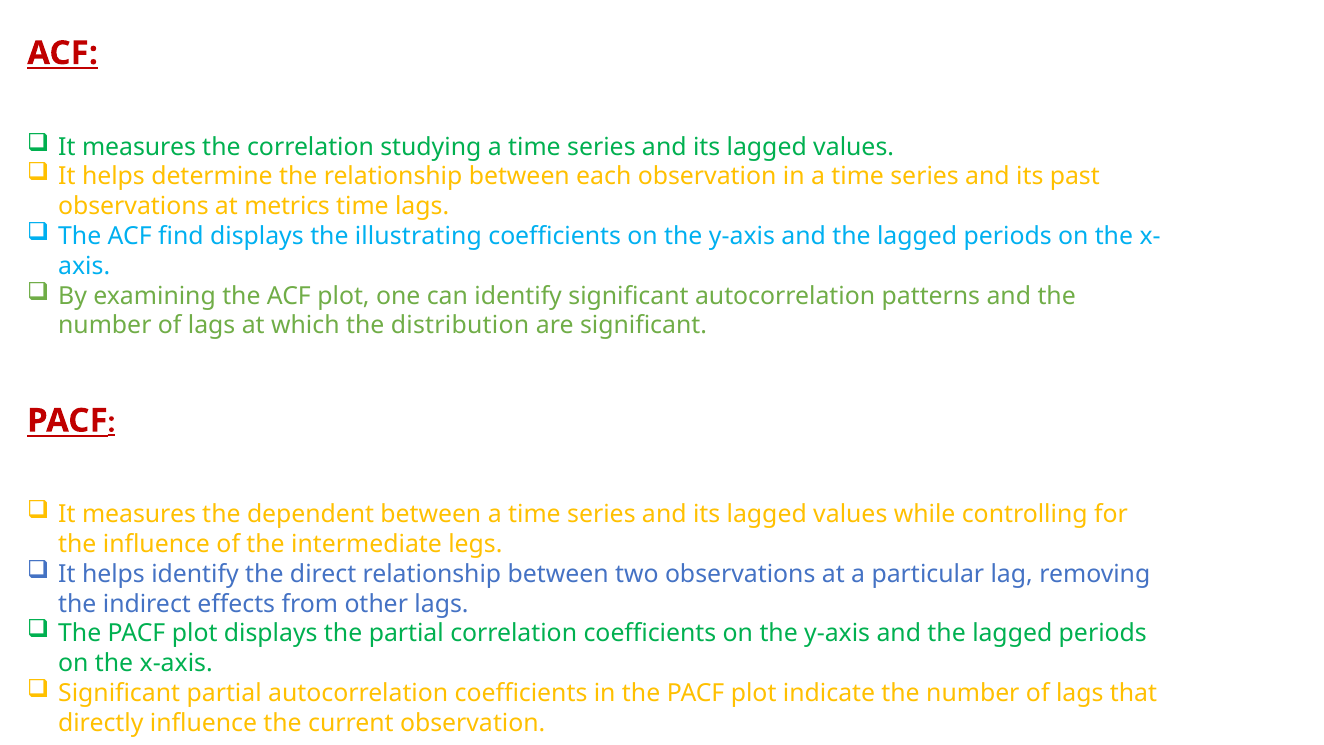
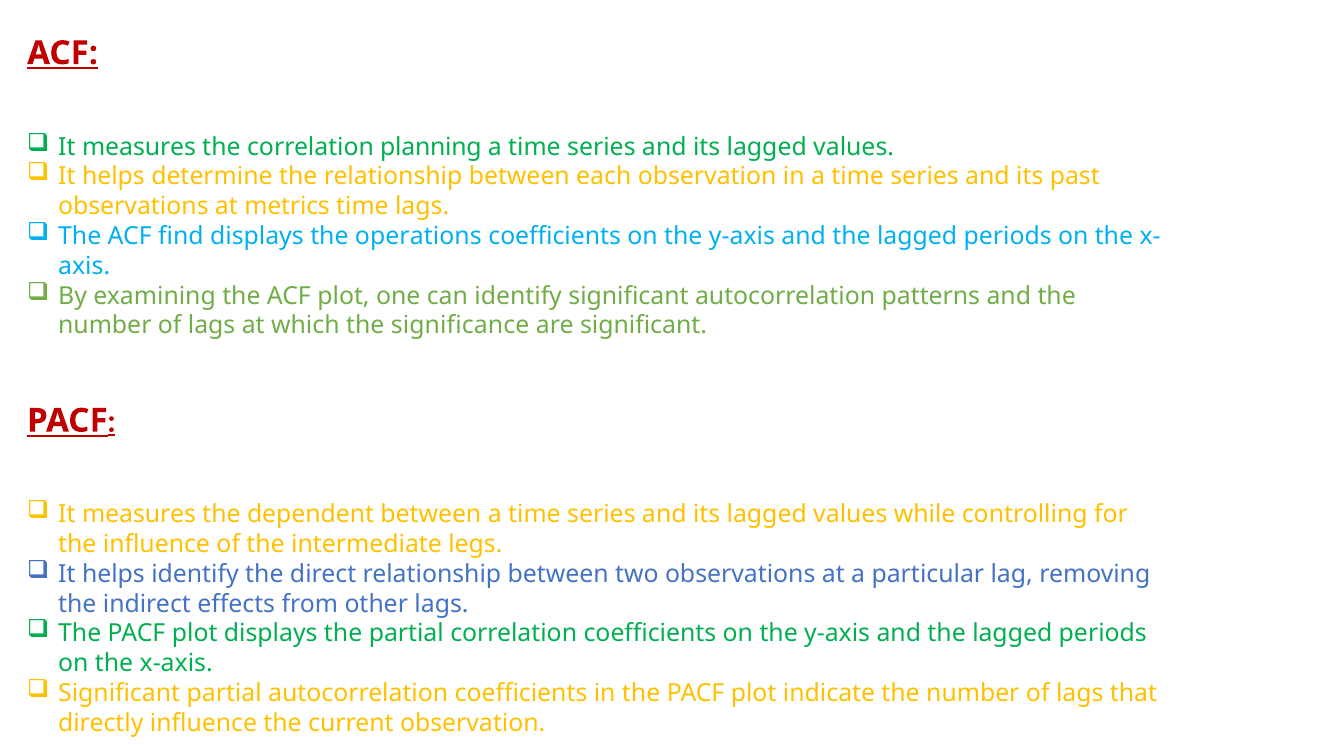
studying: studying -> planning
illustrating: illustrating -> operations
distribution: distribution -> significance
